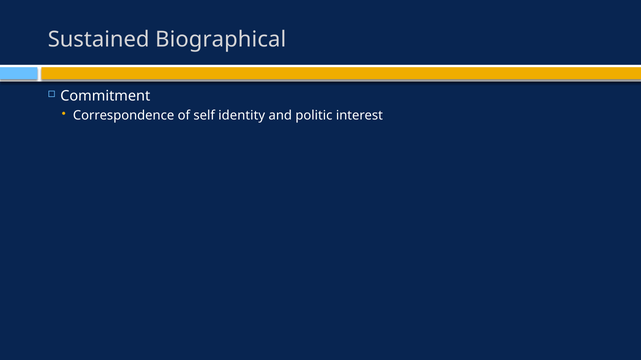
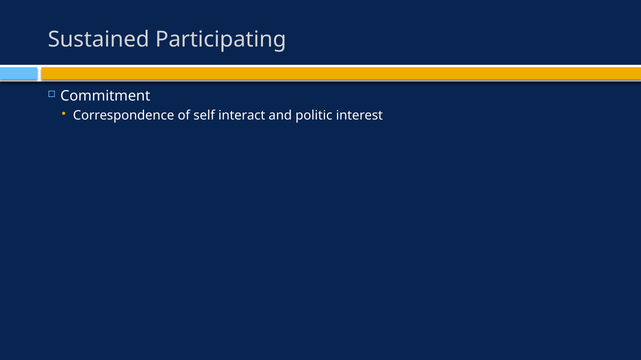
Biographical: Biographical -> Participating
identity: identity -> interact
